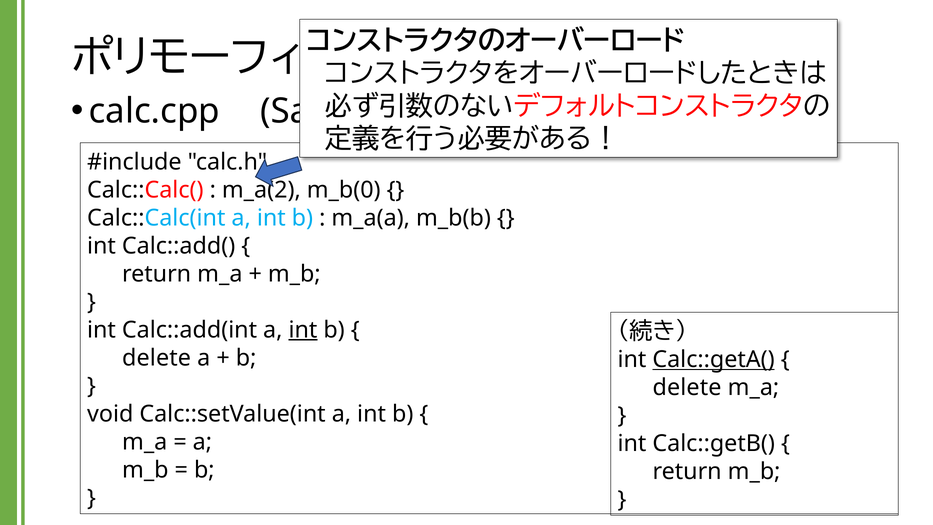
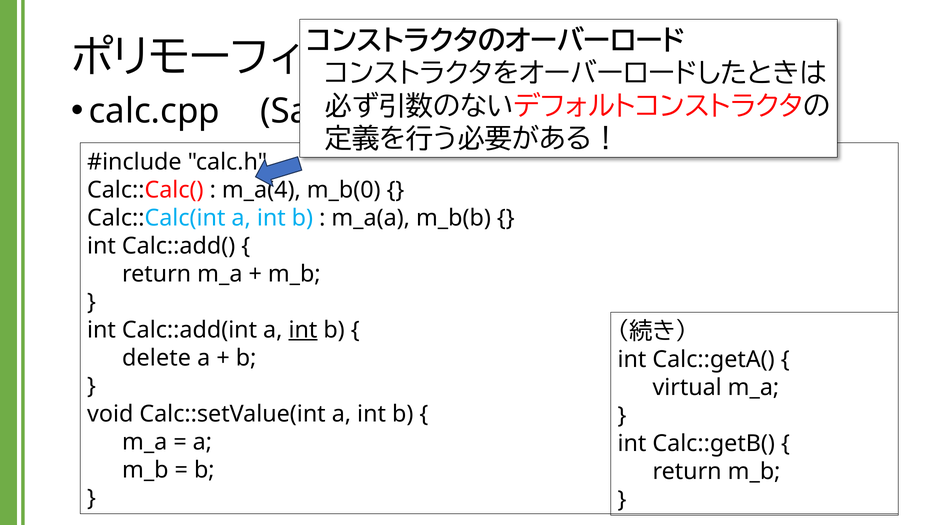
m_a(2: m_a(2 -> m_a(4
Calc::getA( underline: present -> none
delete at (687, 387): delete -> virtual
